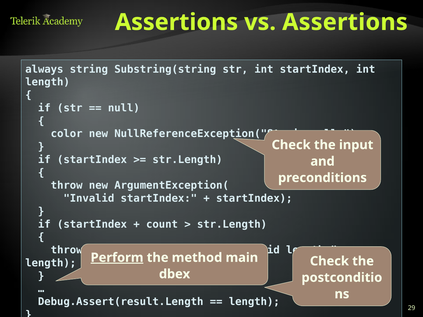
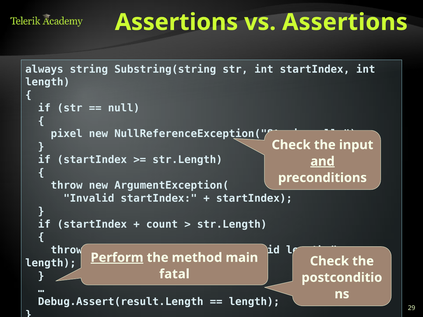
color: color -> pixel
and underline: none -> present
dbex: dbex -> fatal
